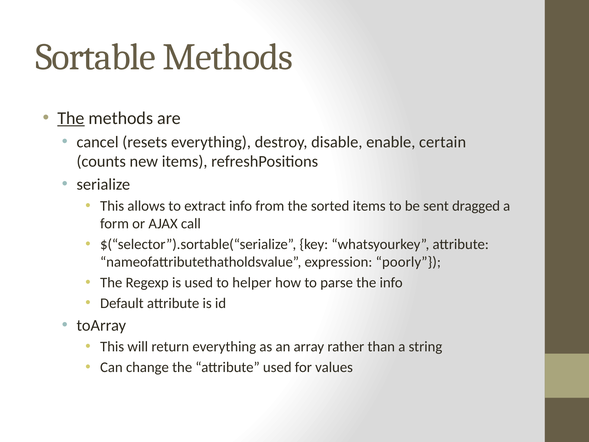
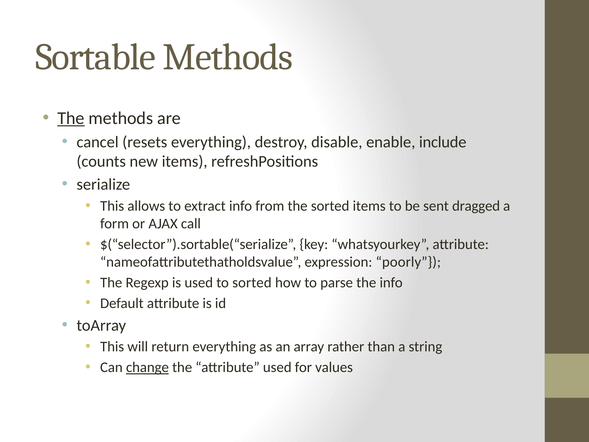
certain: certain -> include
to helper: helper -> sorted
change underline: none -> present
